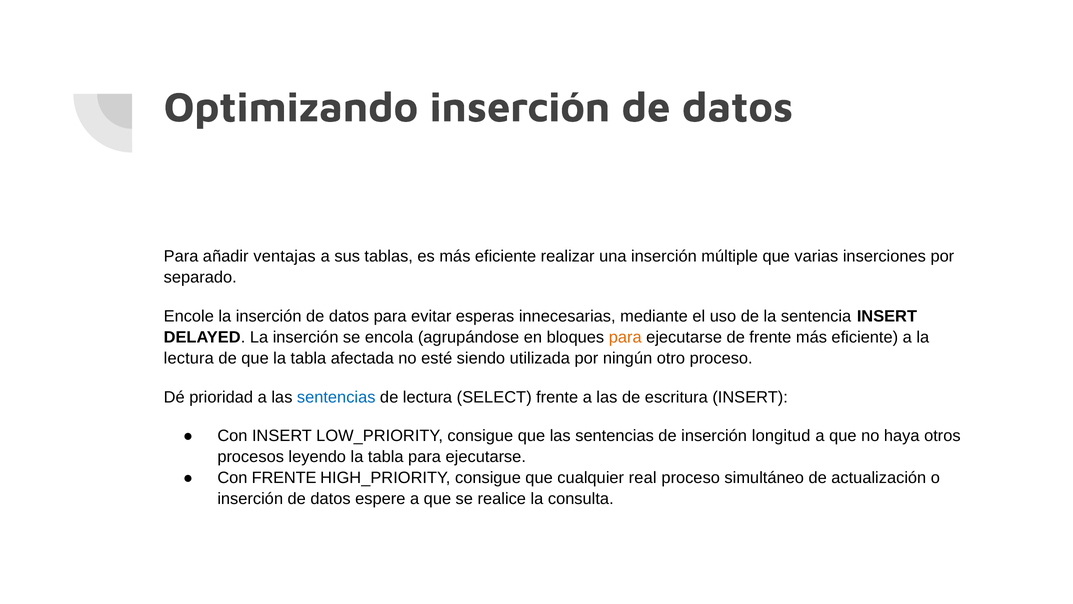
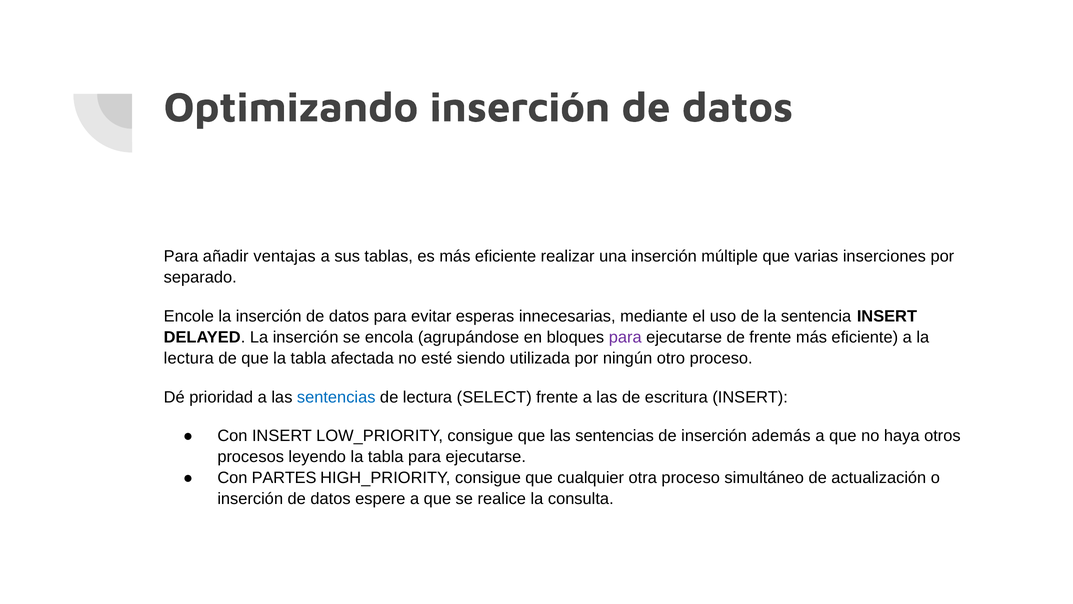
para at (625, 337) colour: orange -> purple
longitud: longitud -> además
Con FRENTE: FRENTE -> PARTES
real: real -> otra
